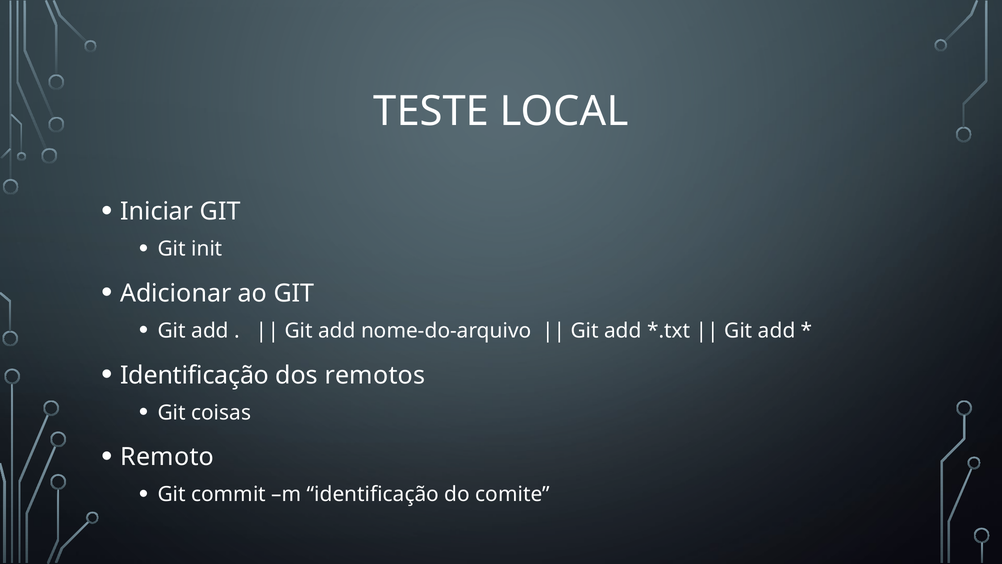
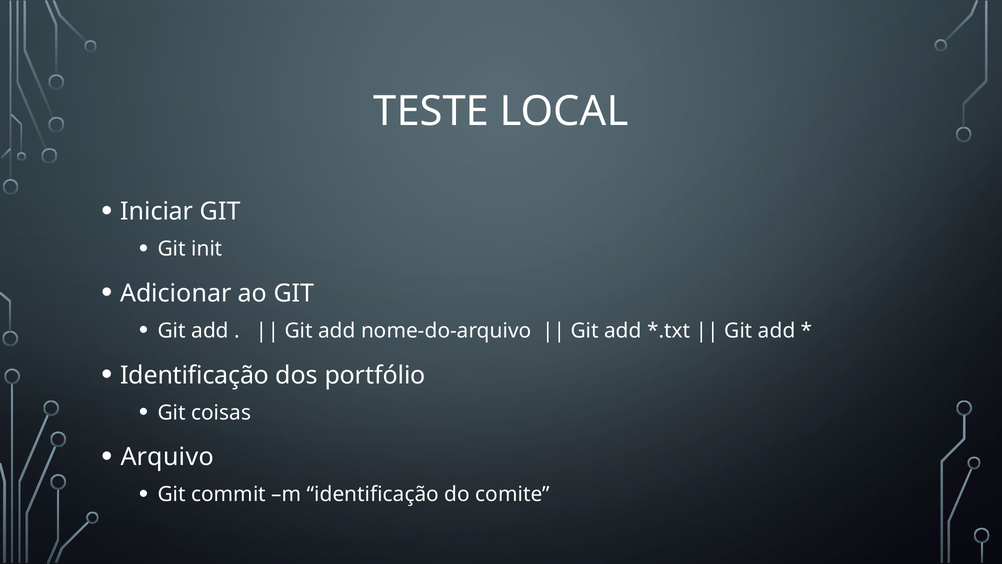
remotos: remotos -> portfólio
Remoto: Remoto -> Arquivo
